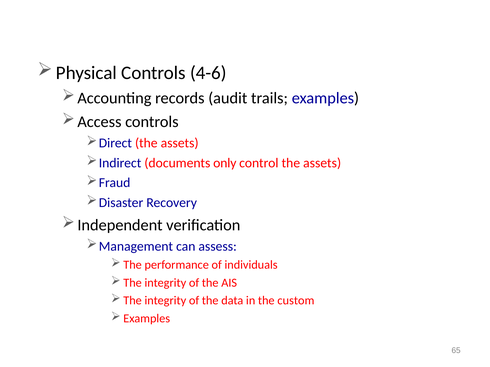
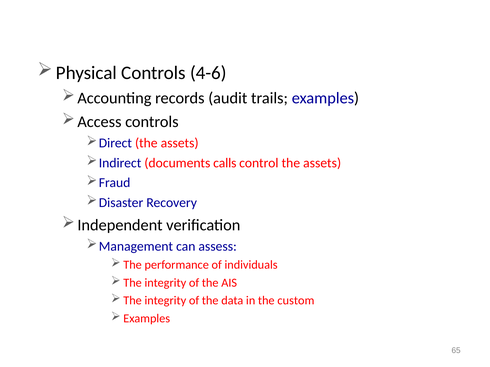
only: only -> calls
